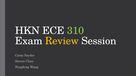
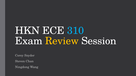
310 colour: light green -> light blue
